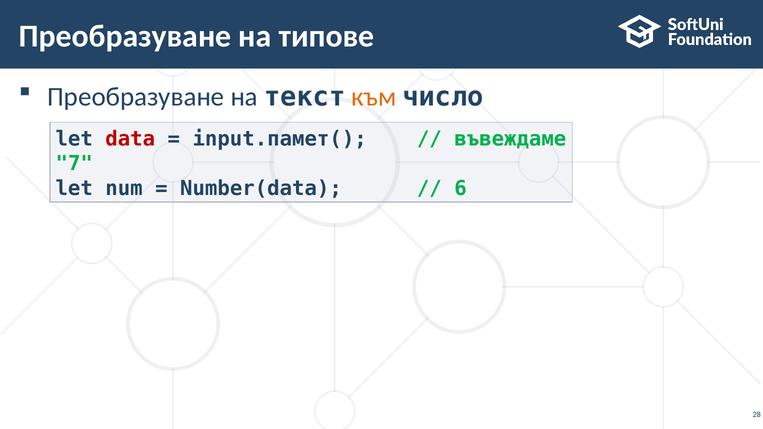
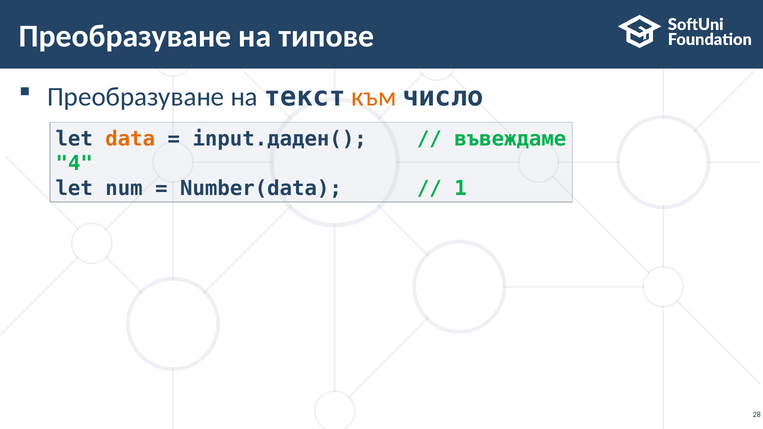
data colour: red -> orange
input.памет(: input.памет( -> input.даден(
7: 7 -> 4
6: 6 -> 1
